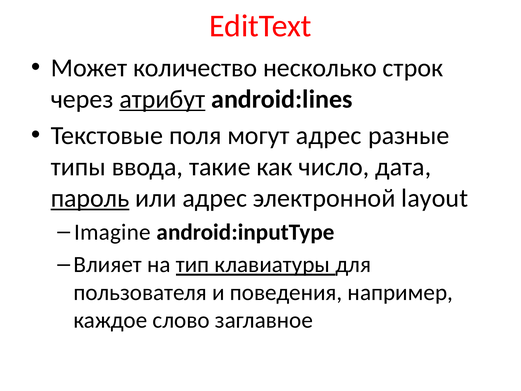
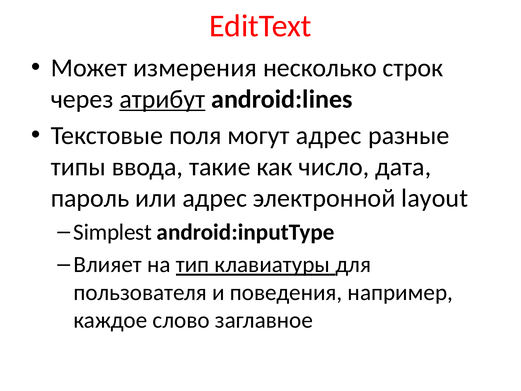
количество: количество -> измерения
пароль underline: present -> none
Imagine: Imagine -> Simplest
